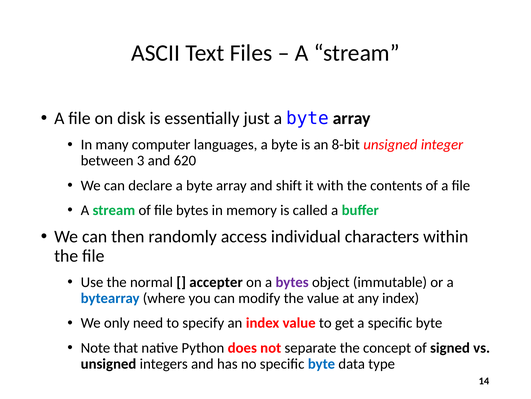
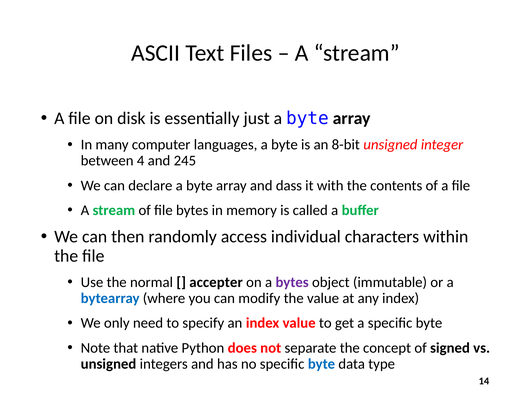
3: 3 -> 4
620: 620 -> 245
shift: shift -> dass
